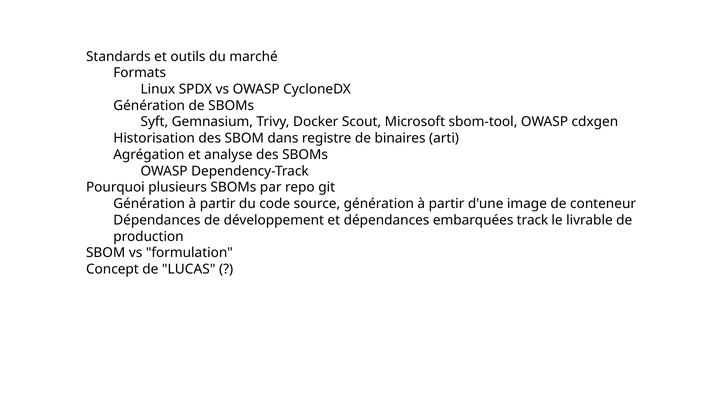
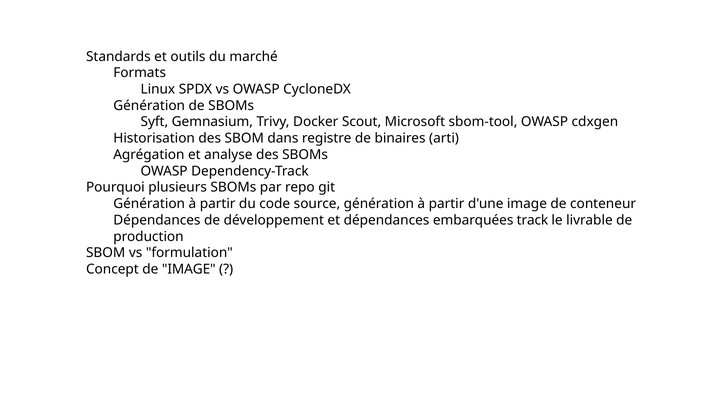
de LUCAS: LUCAS -> IMAGE
